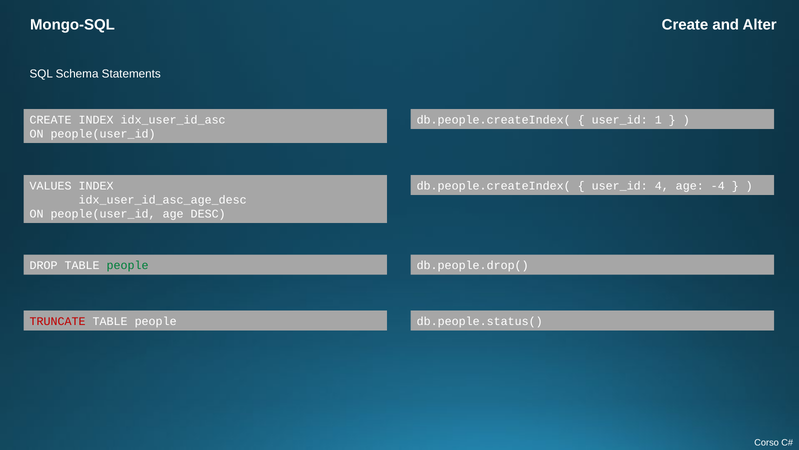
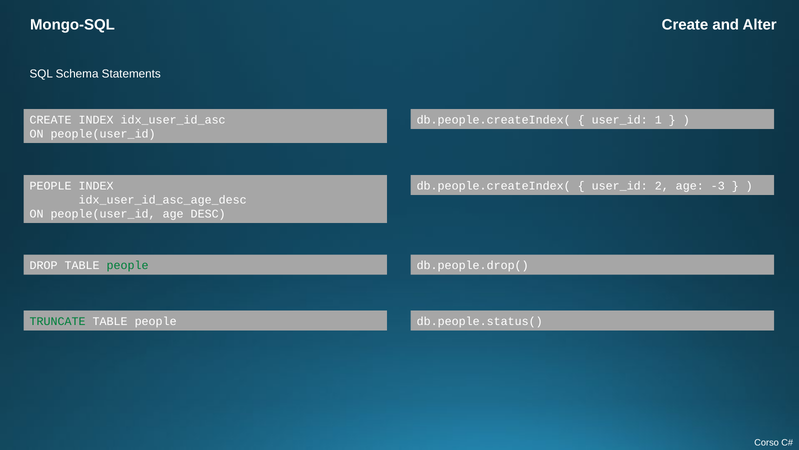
VALUES at (51, 186): VALUES -> PEOPLE
4: 4 -> 2
-4: -4 -> -3
TRUNCATE colour: red -> green
